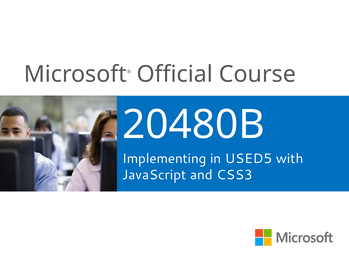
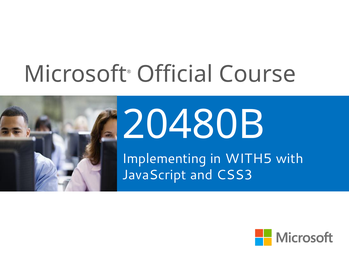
USED5: USED5 -> WITH5
